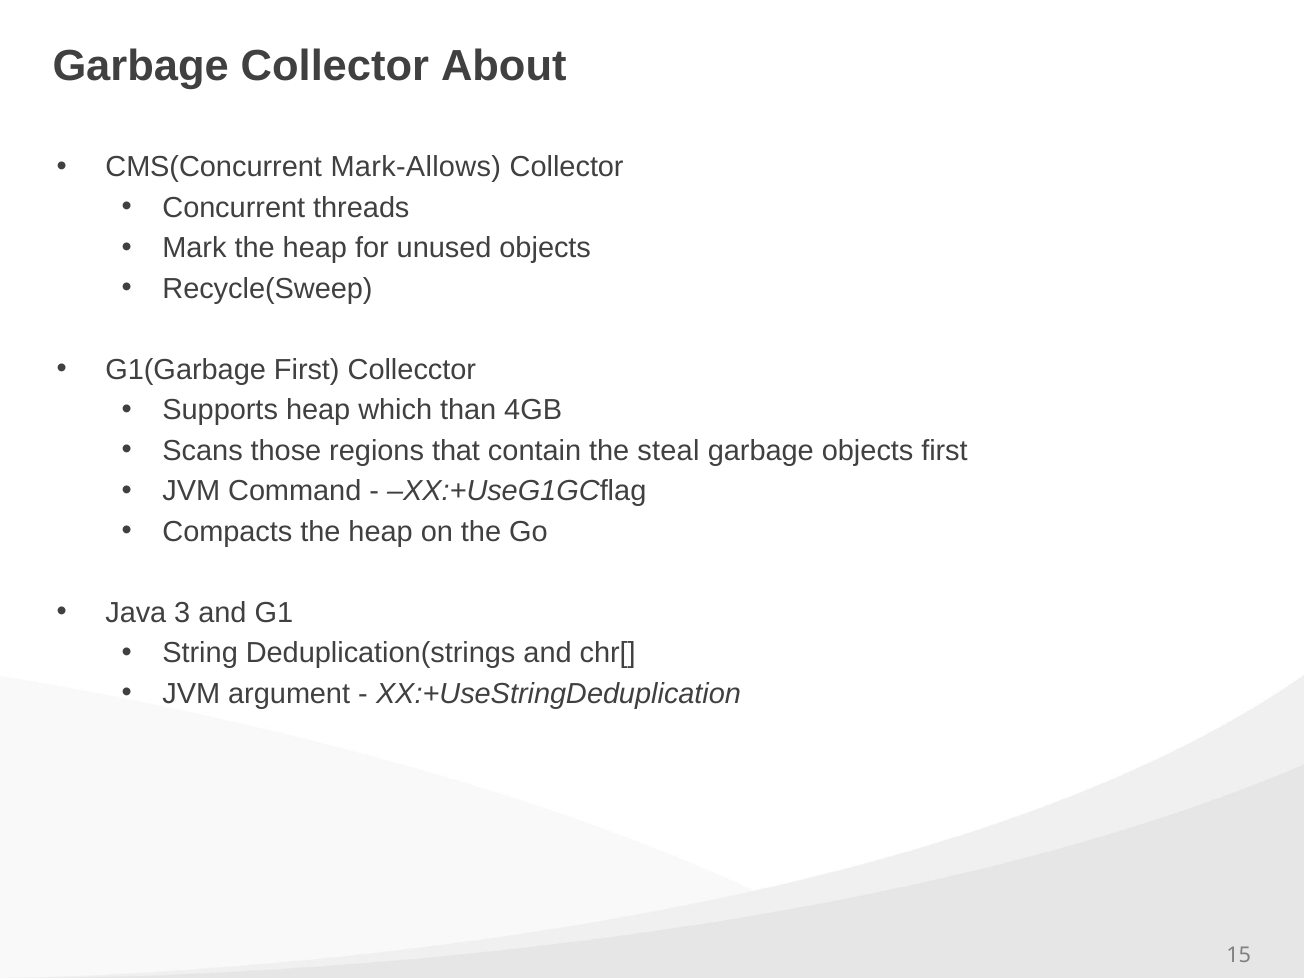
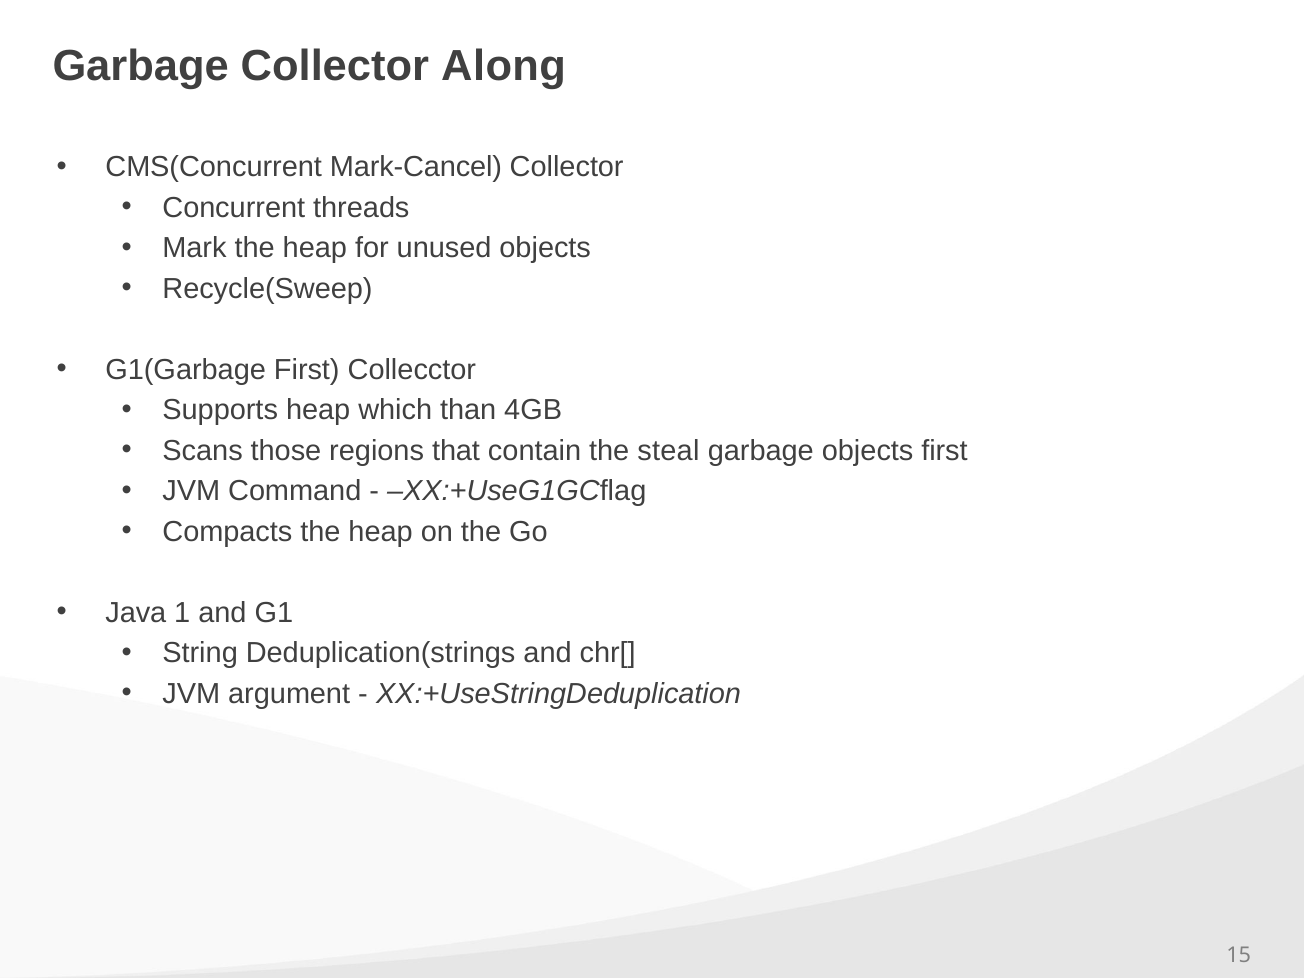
About: About -> Along
Mark-Allows: Mark-Allows -> Mark-Cancel
3: 3 -> 1
